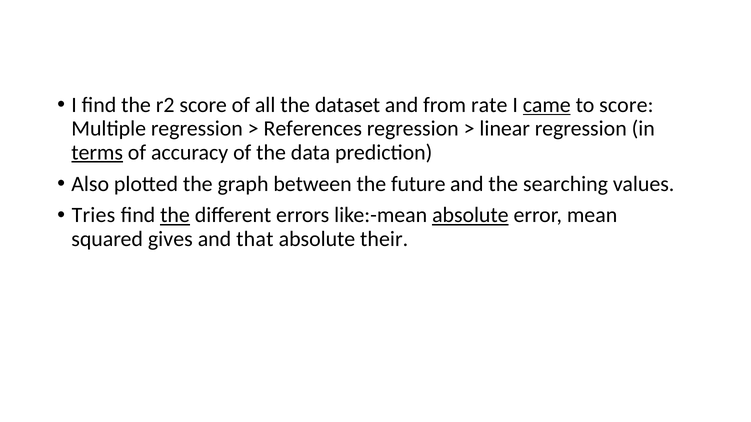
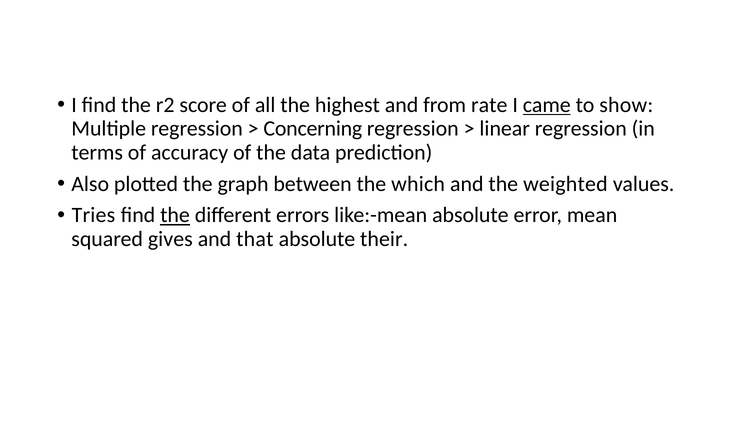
dataset: dataset -> highest
to score: score -> show
References: References -> Concerning
terms underline: present -> none
future: future -> which
searching: searching -> weighted
absolute at (470, 215) underline: present -> none
